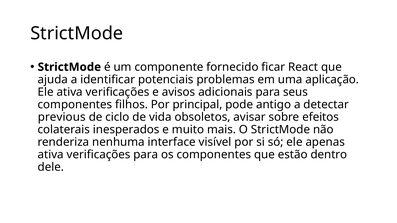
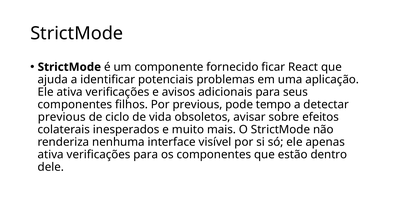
Por principal: principal -> previous
antigo: antigo -> tempo
